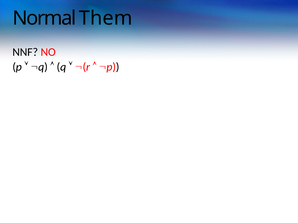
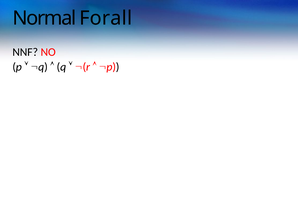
Them: Them -> Forall
